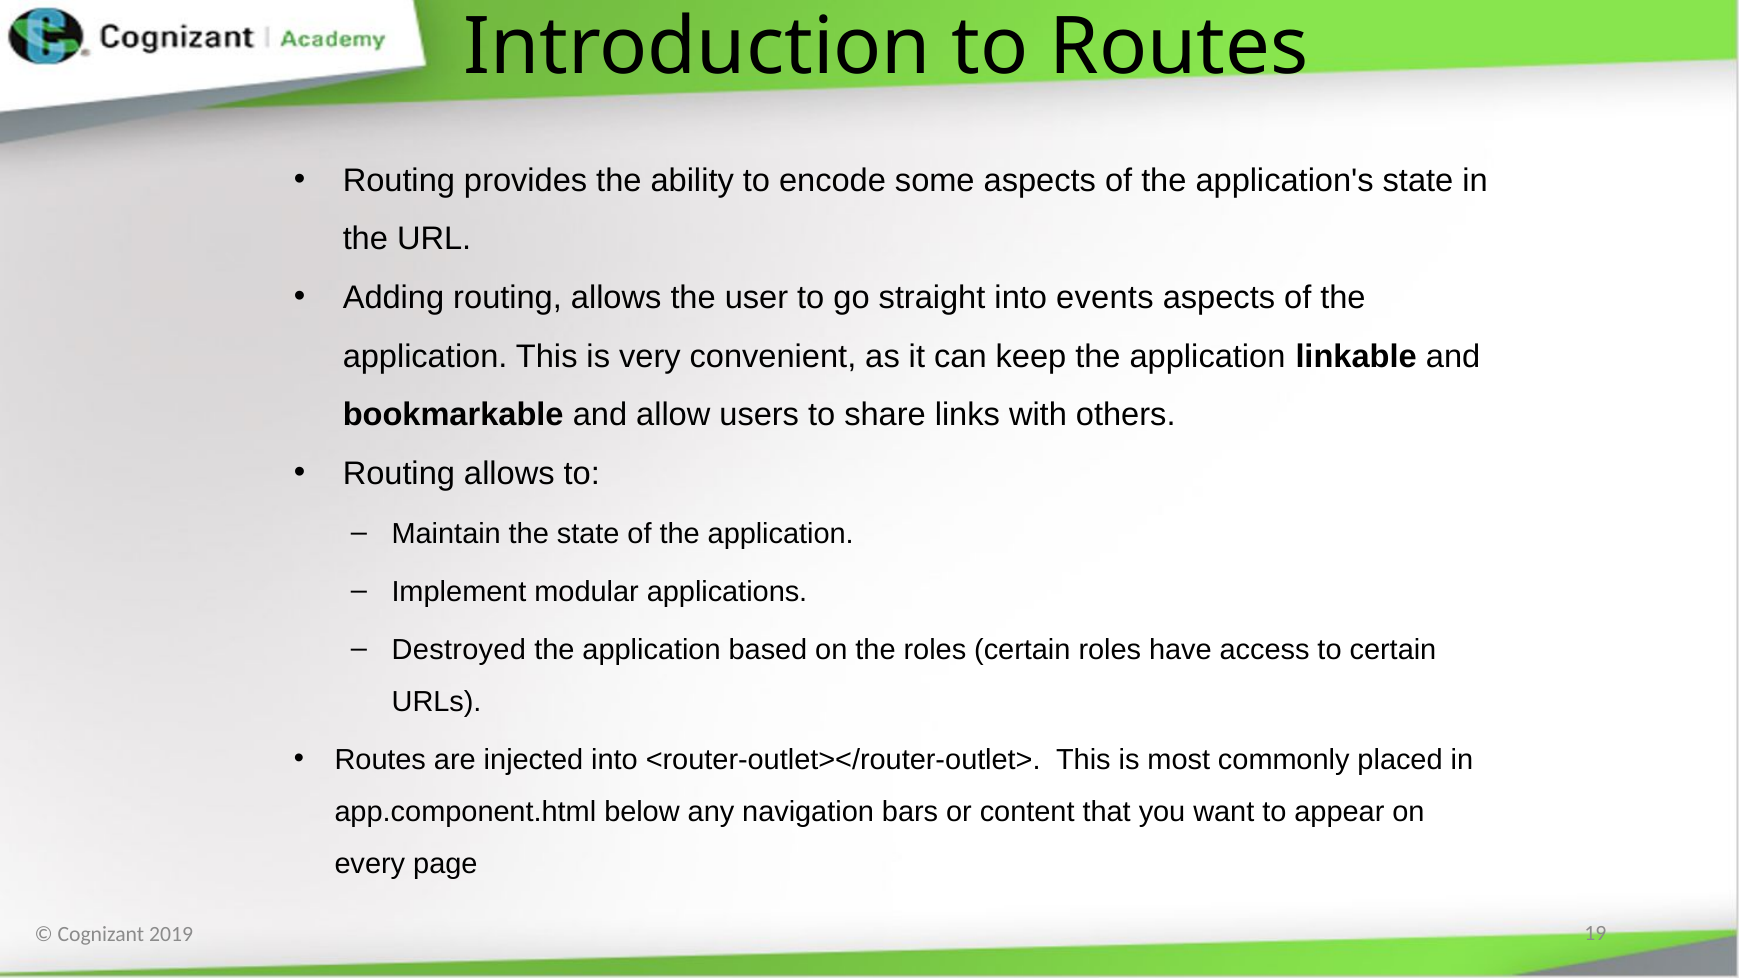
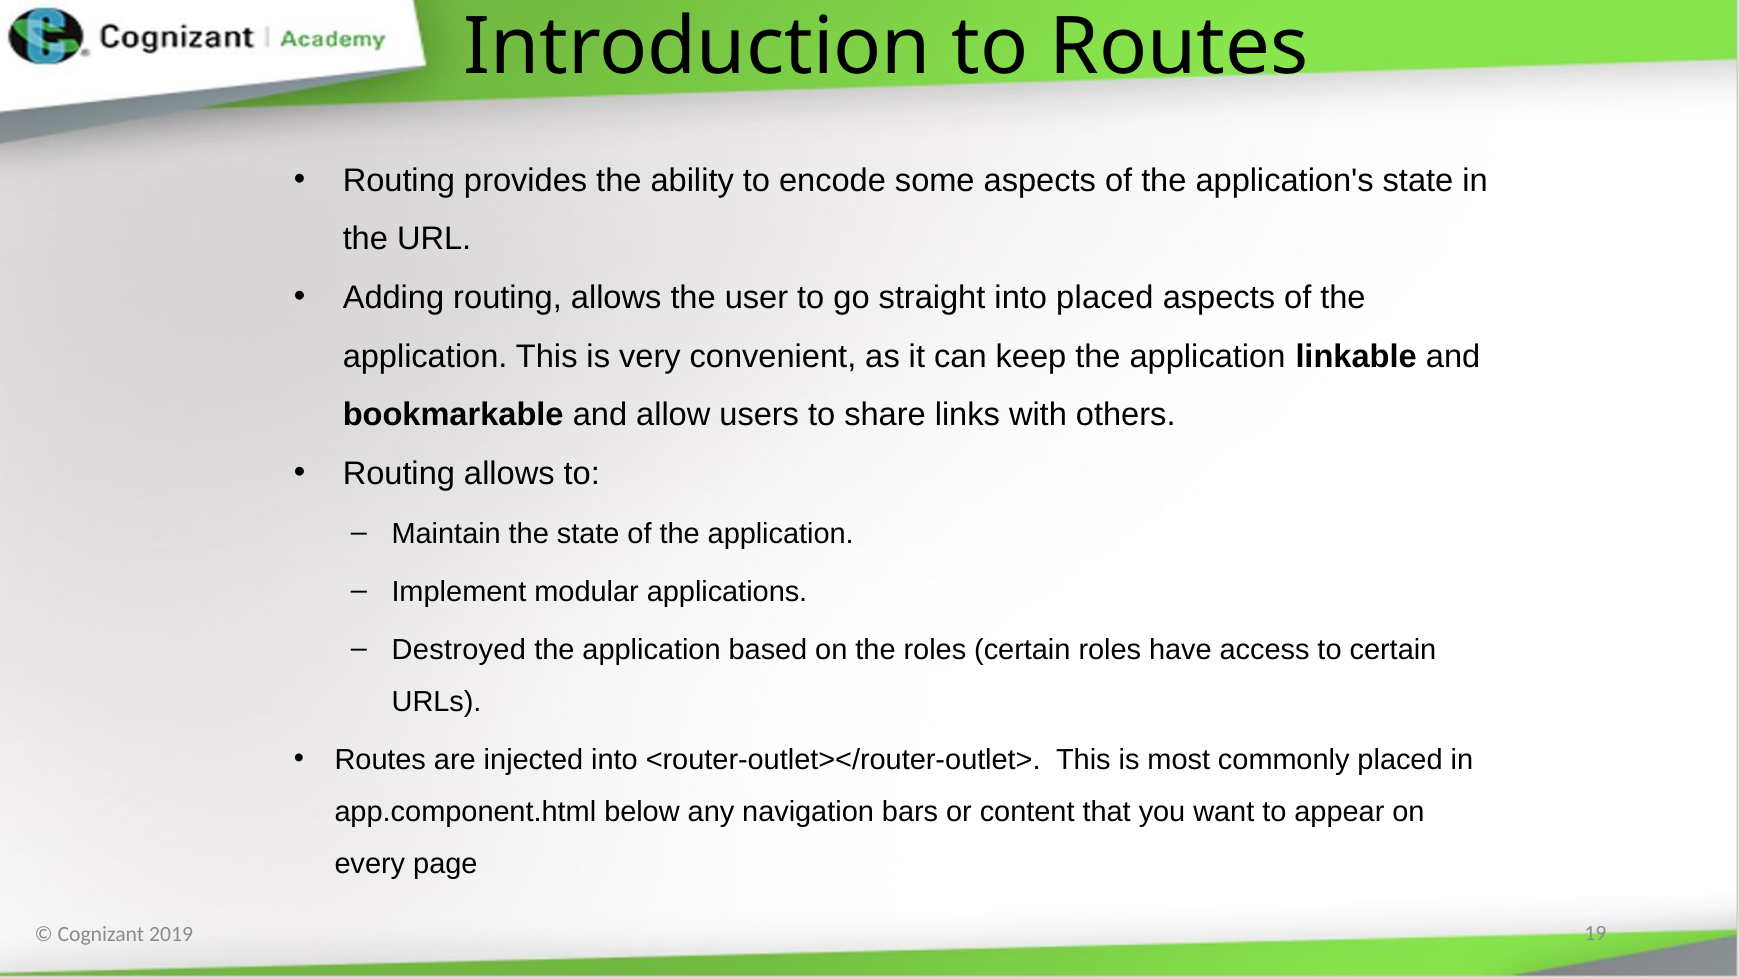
into events: events -> placed
